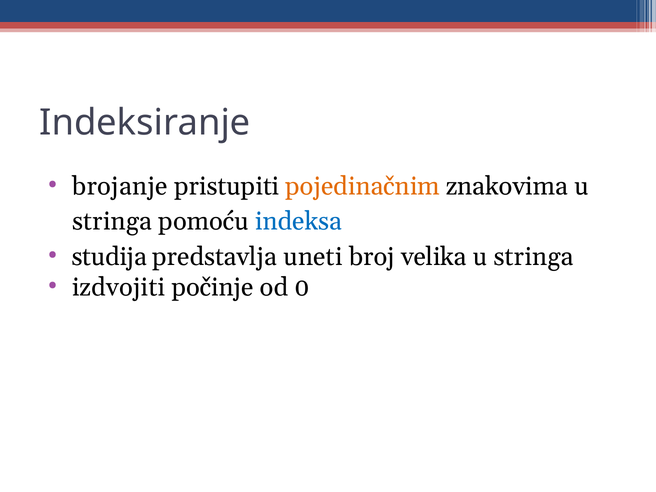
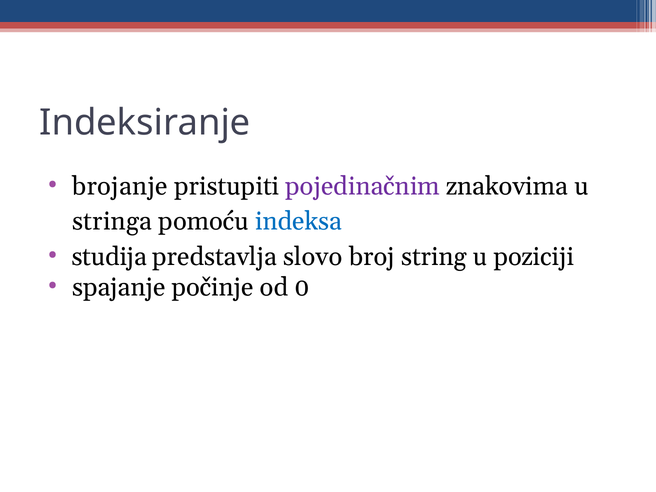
pojedinačnim colour: orange -> purple
uneti: uneti -> slovo
velika: velika -> string
stringa at (534, 257): stringa -> poziciji
izdvojiti: izdvojiti -> spajanje
